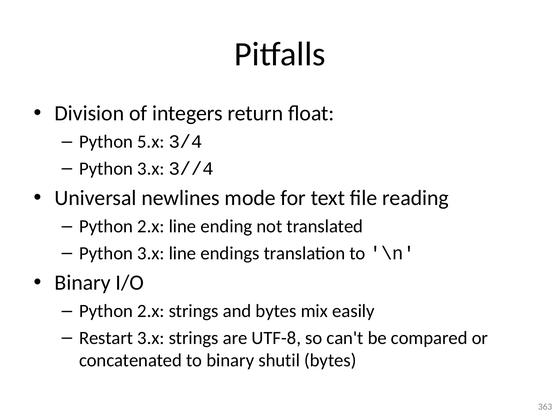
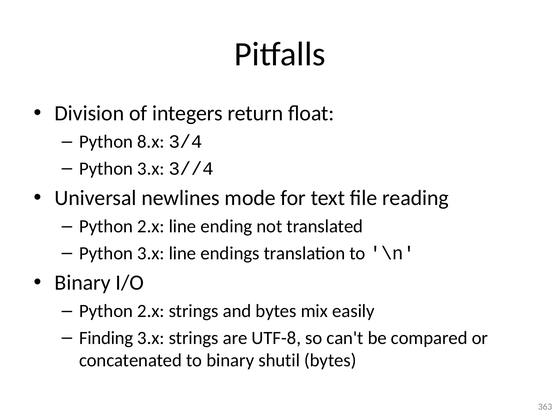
5.x: 5.x -> 8.x
Restart: Restart -> Finding
